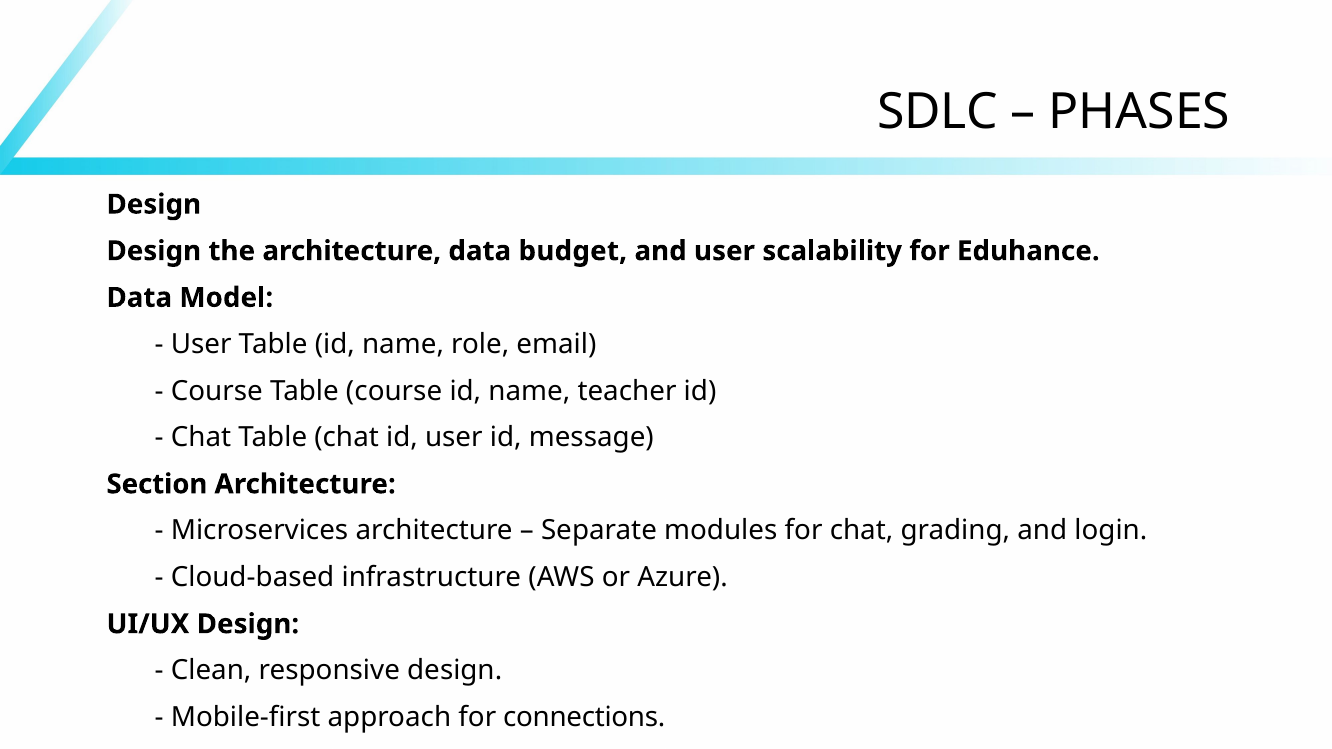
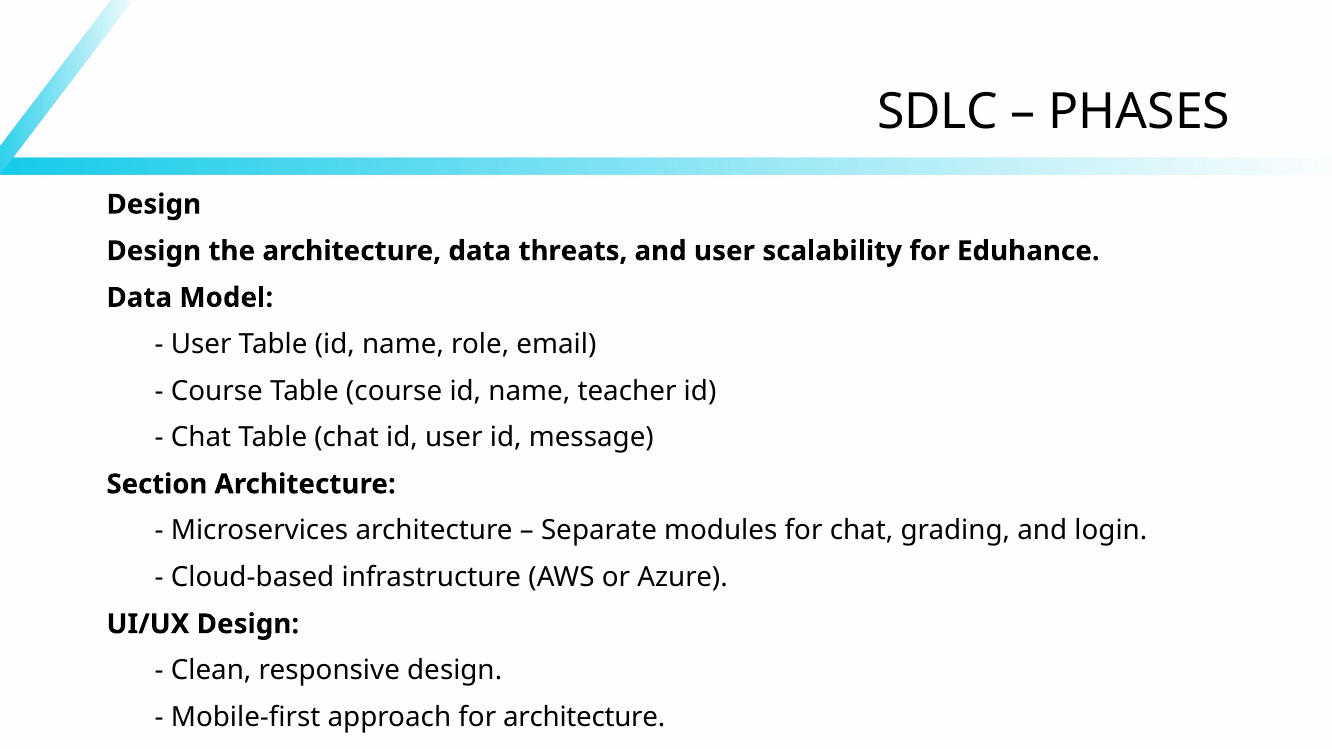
budget: budget -> threats
for connections: connections -> architecture
